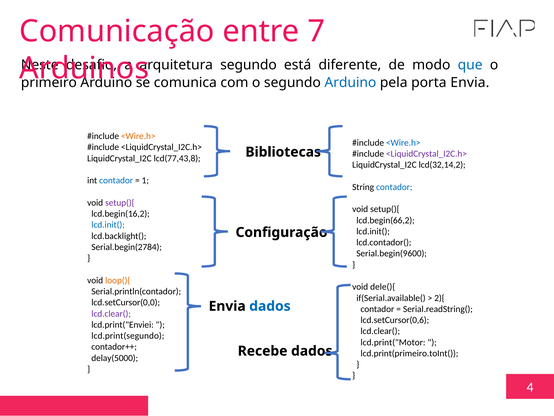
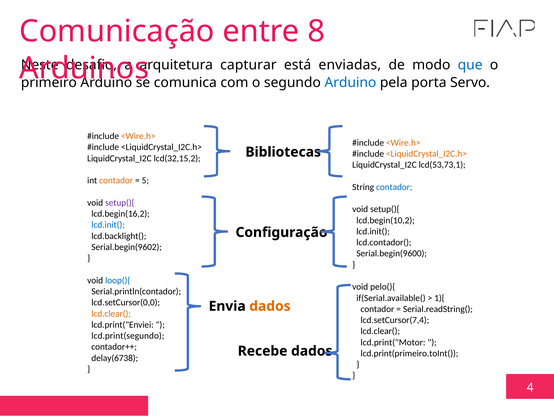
7: 7 -> 8
arquitetura segundo: segundo -> capturar
diferente: diferente -> enviadas
porta Envia: Envia -> Servo
<Wire.h> at (403, 142) colour: blue -> orange
<LiquidCrystal_I2C.h> at (426, 154) colour: purple -> orange
lcd(77,43,8: lcd(77,43,8 -> lcd(32,15,2
lcd(32,14,2: lcd(32,14,2 -> lcd(53,73,1
contador at (116, 180) colour: blue -> orange
1: 1 -> 5
lcd.begin(66,2: lcd.begin(66,2 -> lcd.begin(10,2
Serial.begin(2784: Serial.begin(2784 -> Serial.begin(9602
loop(){ colour: orange -> blue
dele(){: dele(){ -> pelo(){
2){: 2){ -> 1){
dados at (270, 306) colour: blue -> orange
lcd.clear( at (111, 313) colour: purple -> orange
lcd.setCursor(0,6: lcd.setCursor(0,6 -> lcd.setCursor(7,4
delay(5000: delay(5000 -> delay(6738
